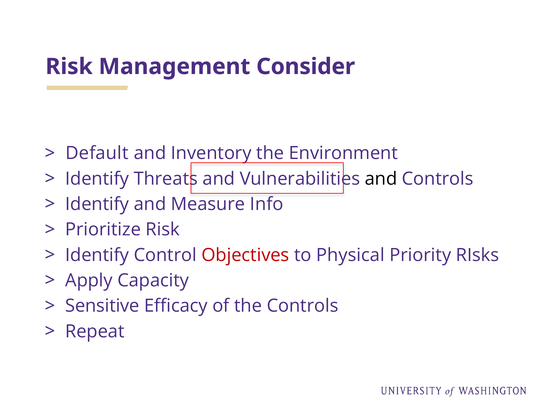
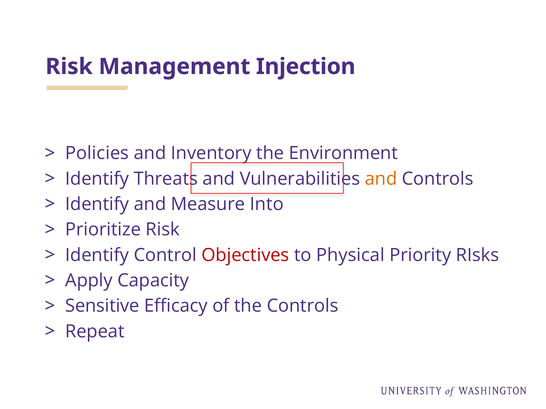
Consider: Consider -> Injection
Default: Default -> Policies
and at (381, 179) colour: black -> orange
Info: Info -> Into
